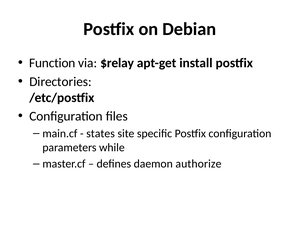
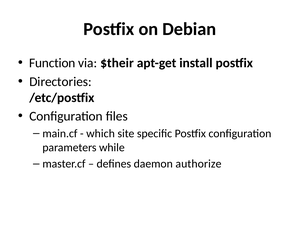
$relay: $relay -> $their
states: states -> which
